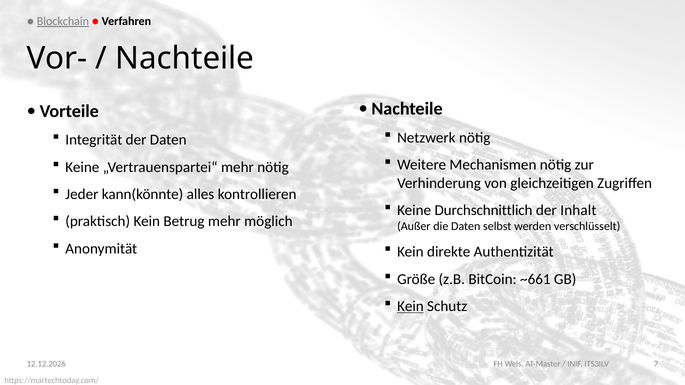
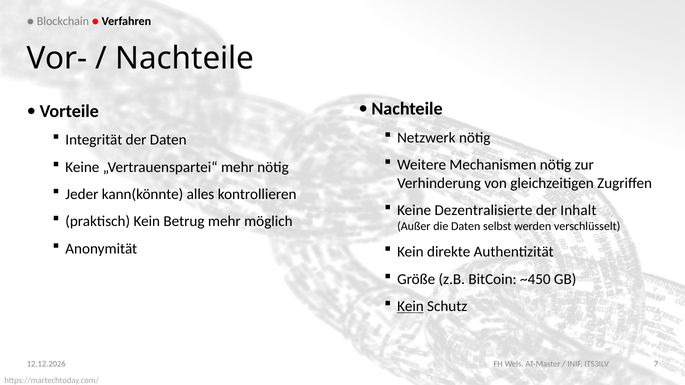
Blockchain underline: present -> none
Durchschnittlich: Durchschnittlich -> Dezentralisierte
~661: ~661 -> ~450
